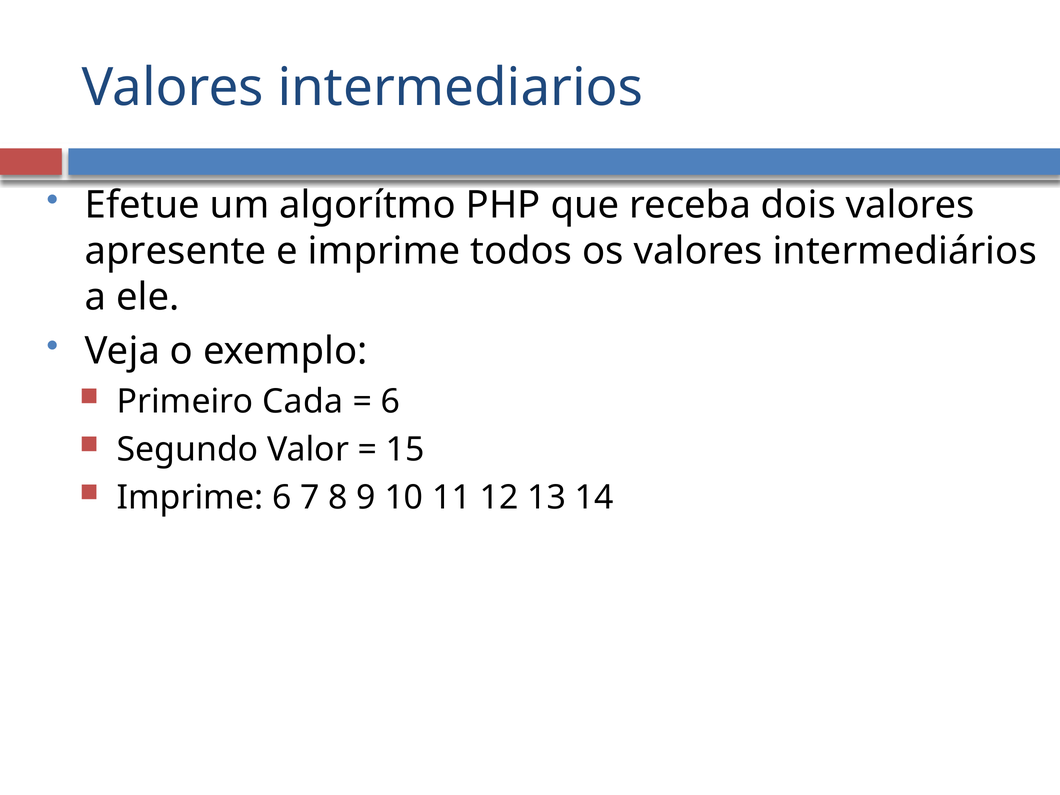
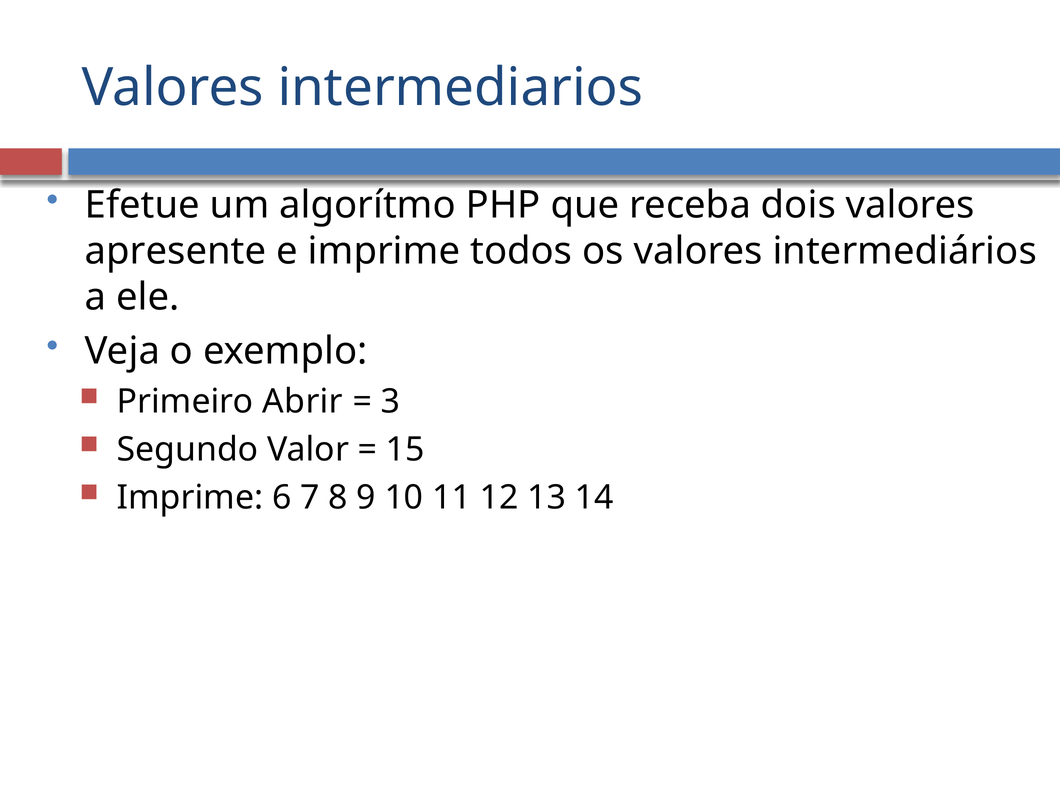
Cada: Cada -> Abrir
6 at (390, 402): 6 -> 3
